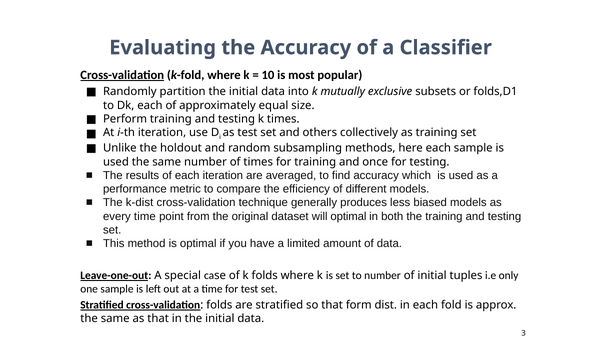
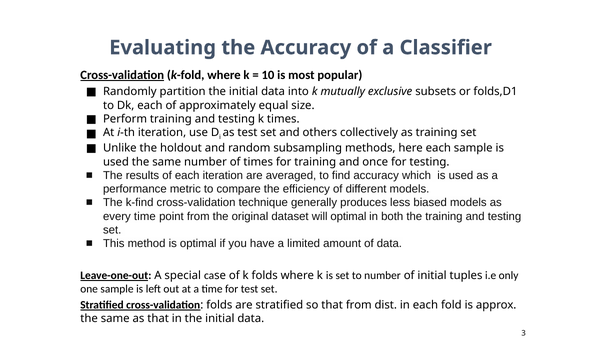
k-dist: k-dist -> k-find
that form: form -> from
